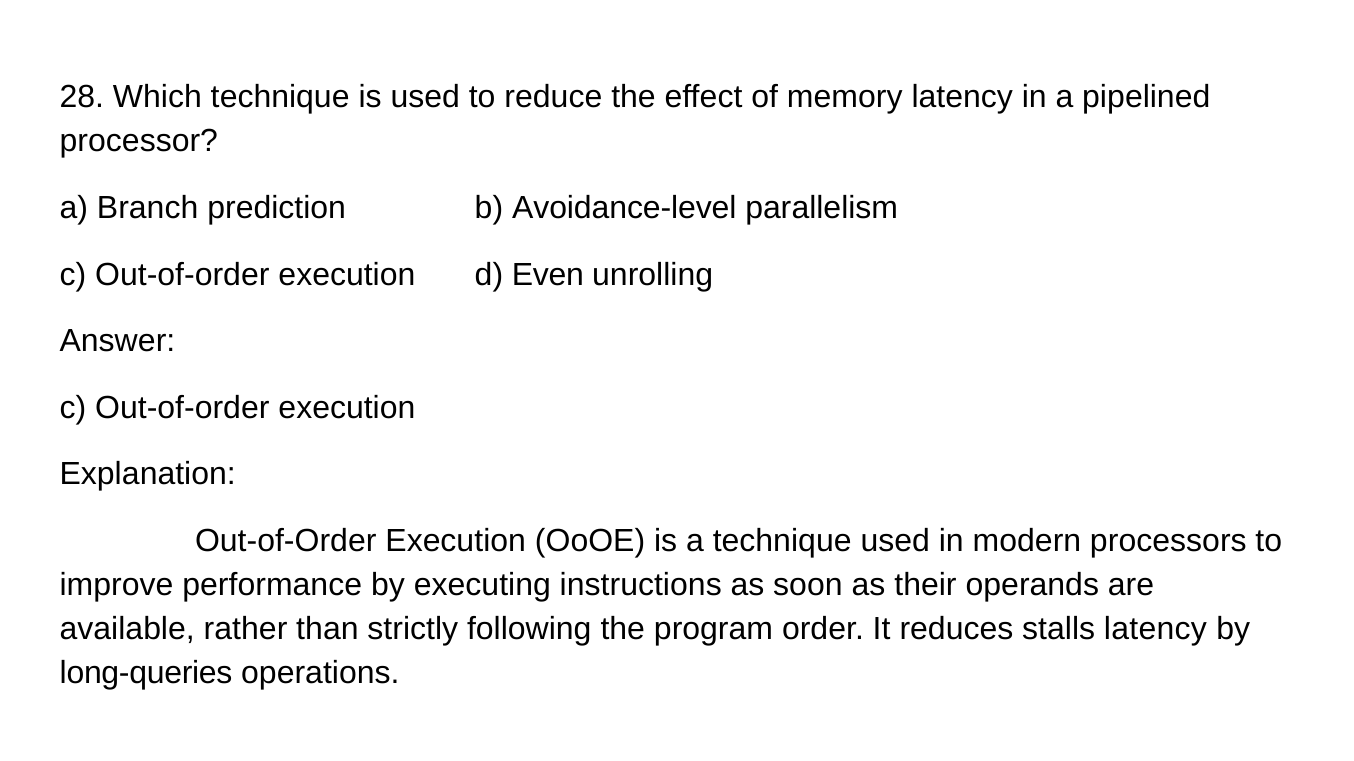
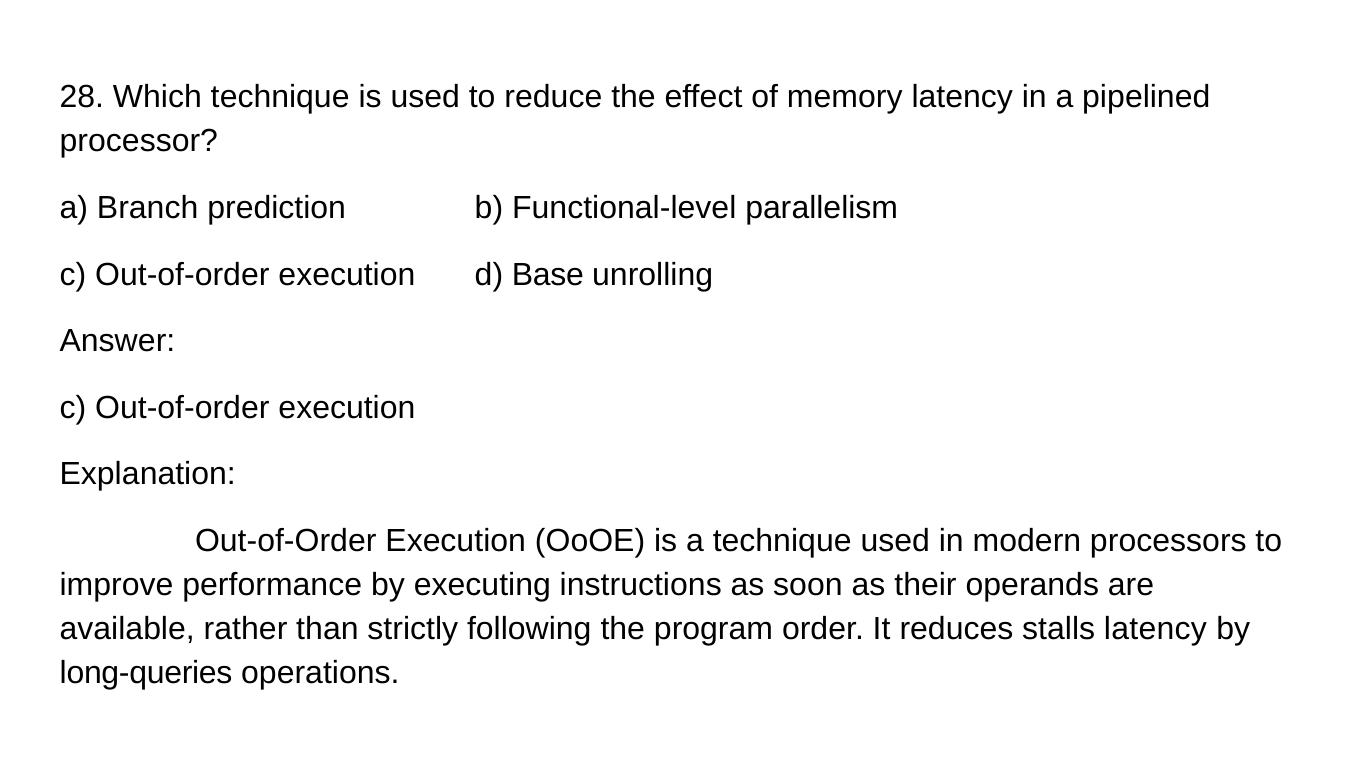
Avoidance-level: Avoidance-level -> Functional-level
Even: Even -> Base
